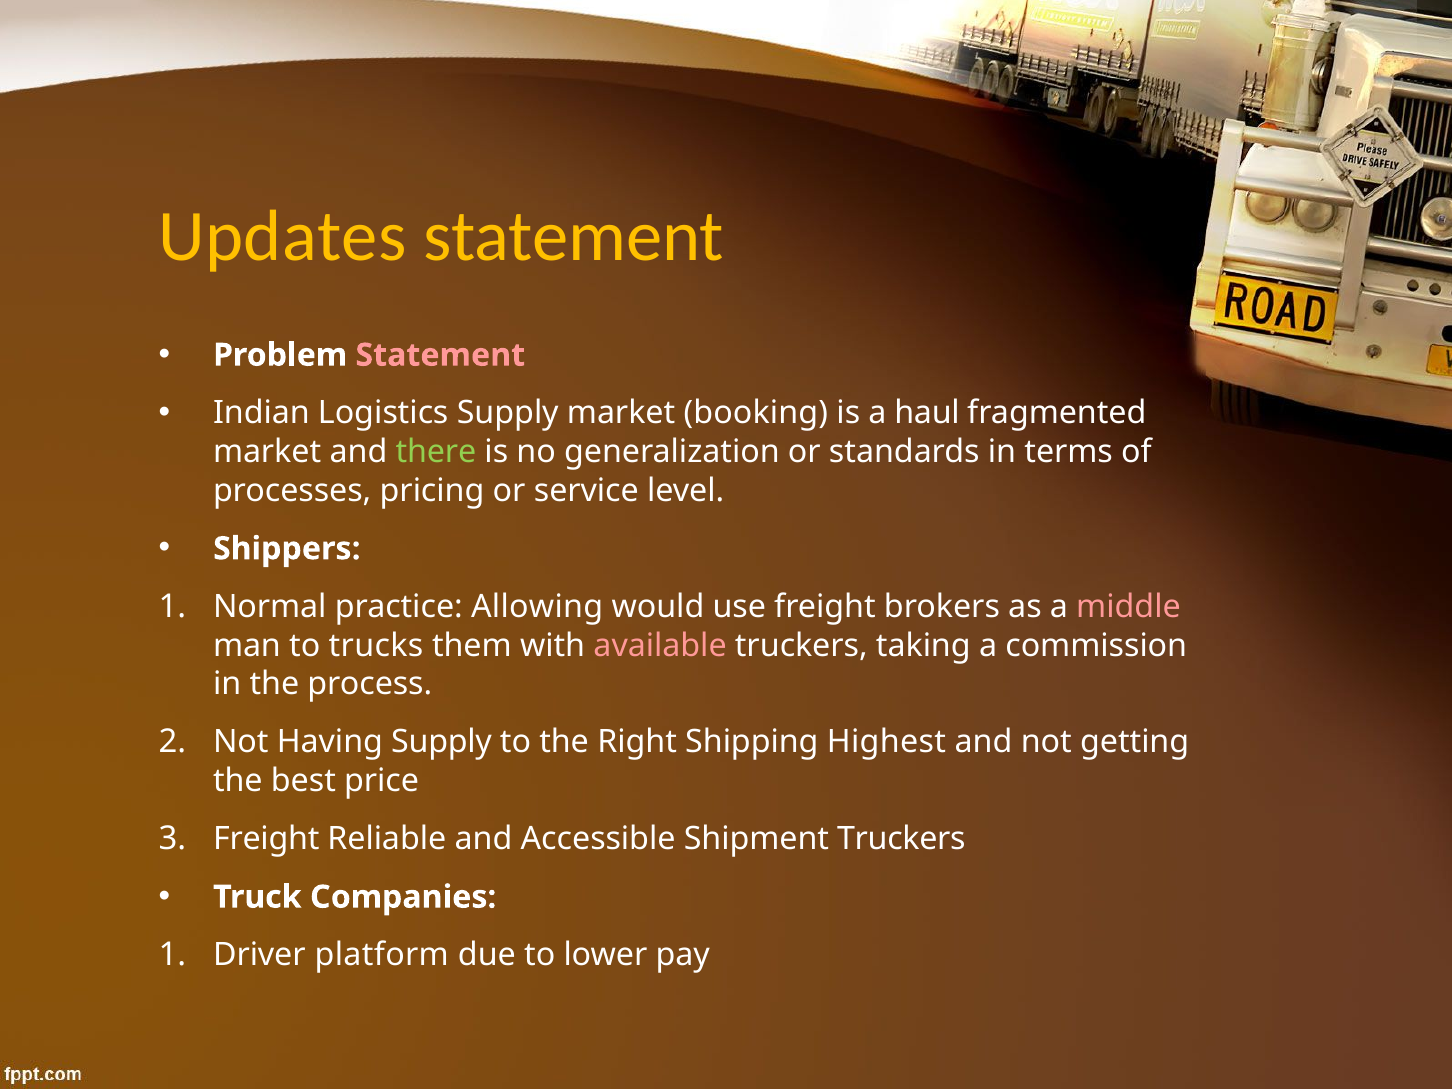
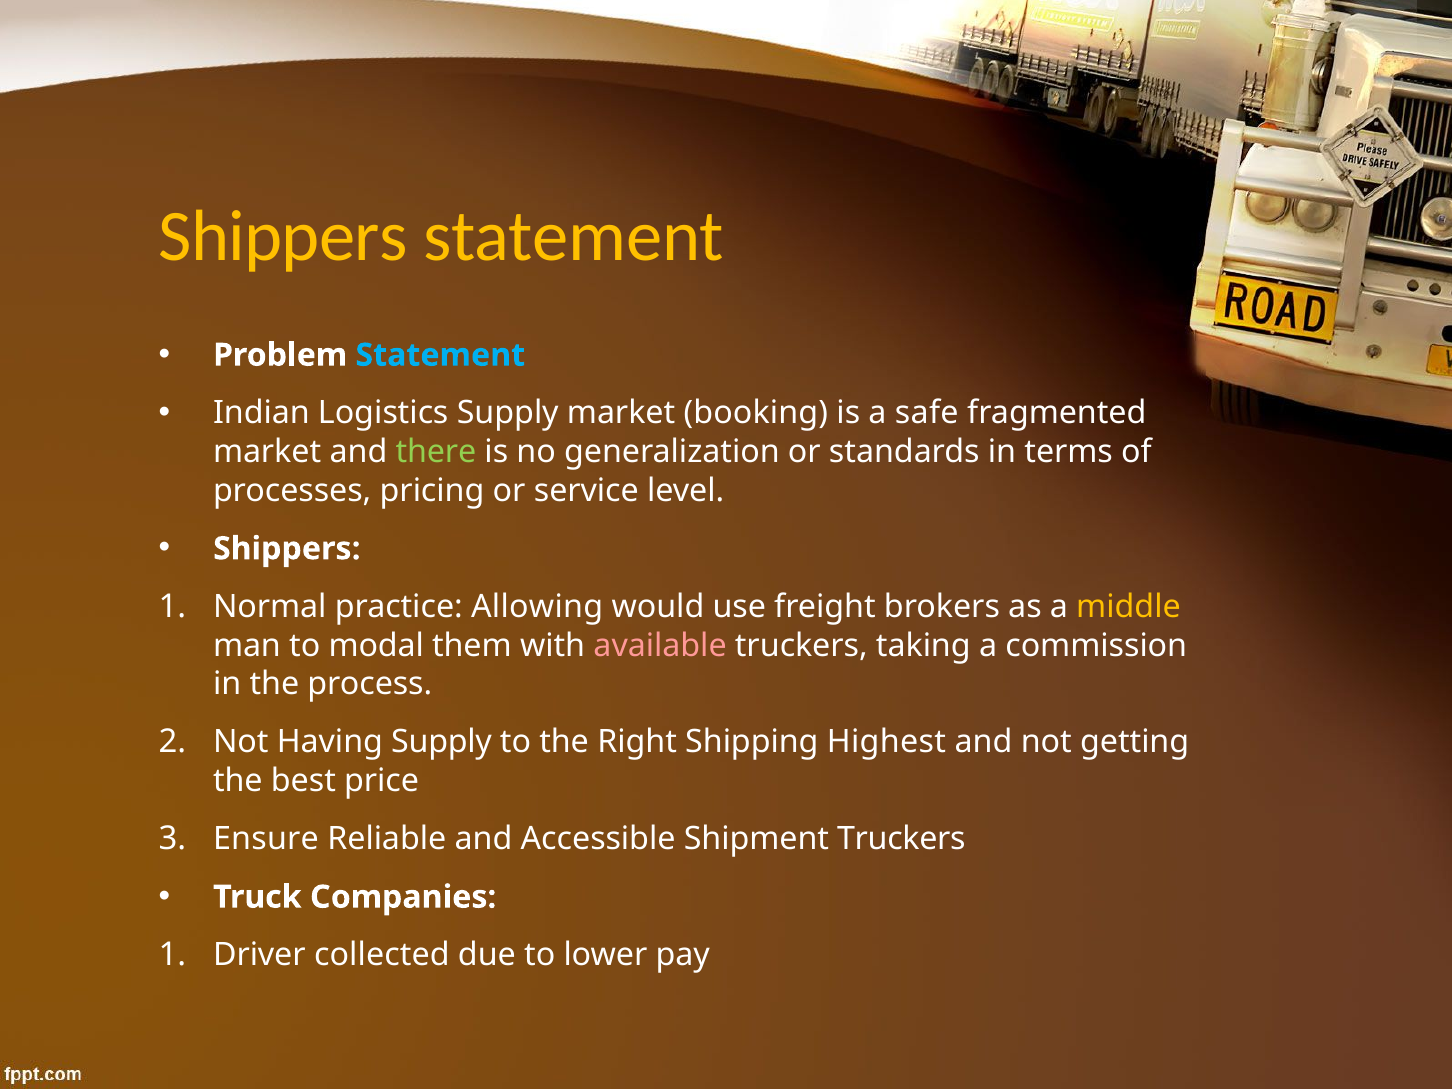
Updates at (283, 236): Updates -> Shippers
Statement at (440, 355) colour: pink -> light blue
haul: haul -> safe
middle colour: pink -> yellow
trucks: trucks -> modal
Freight at (266, 839): Freight -> Ensure
platform: platform -> collected
